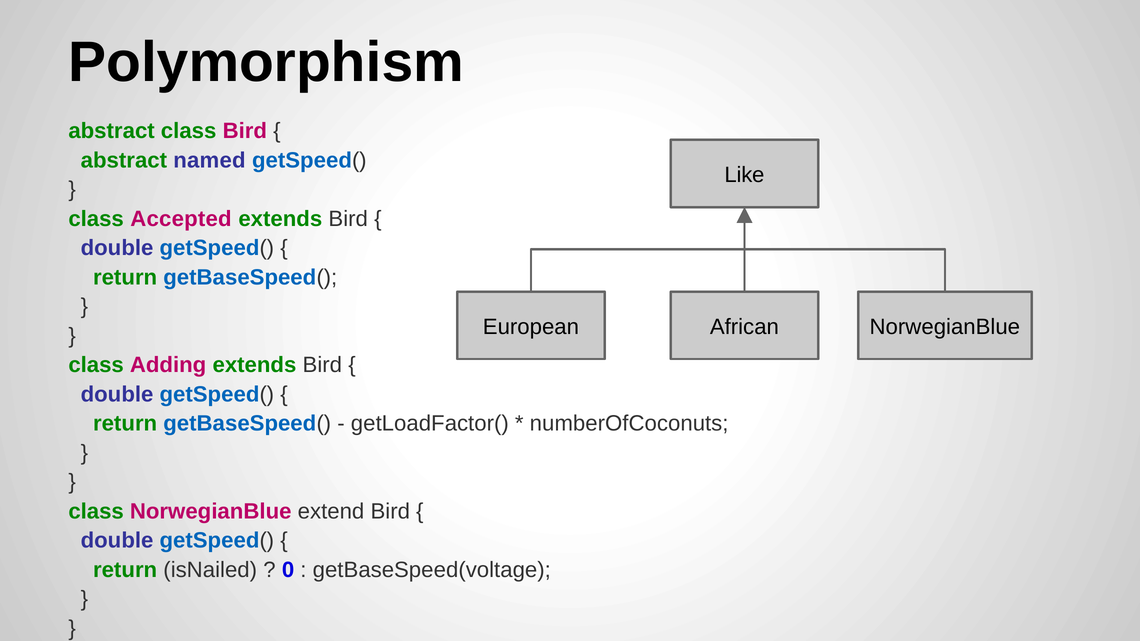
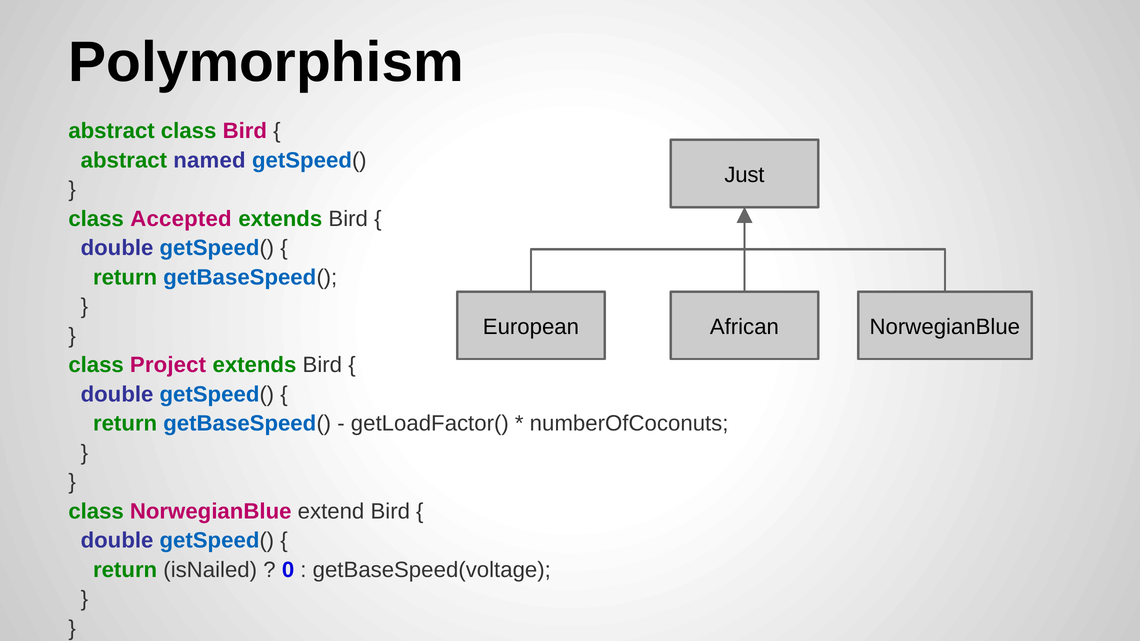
Like: Like -> Just
Adding: Adding -> Project
